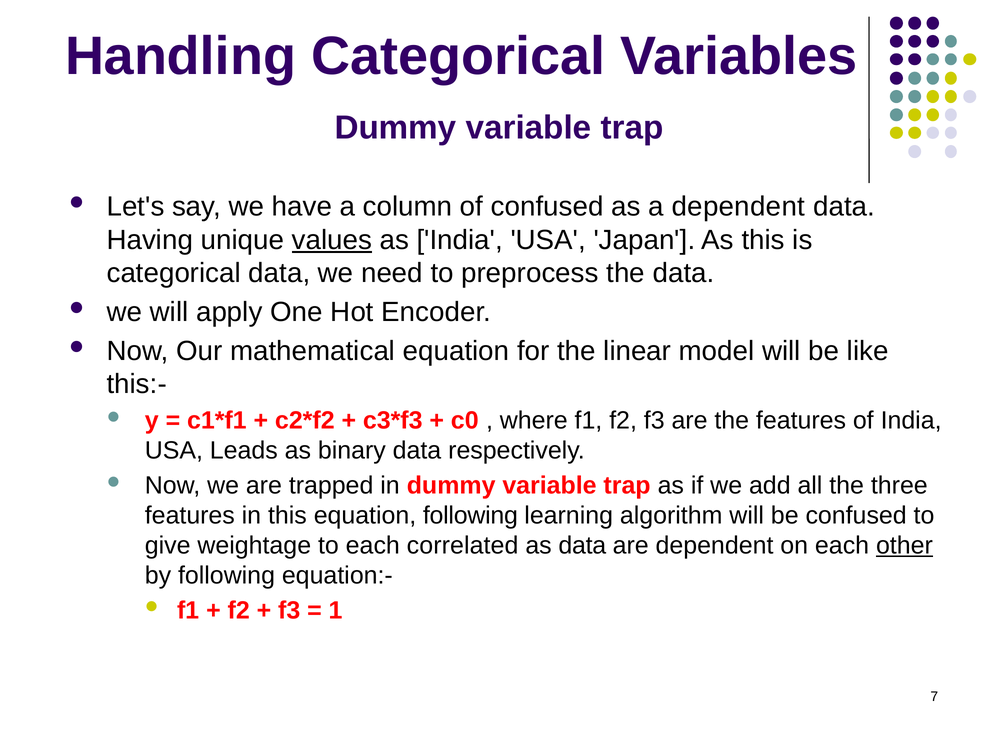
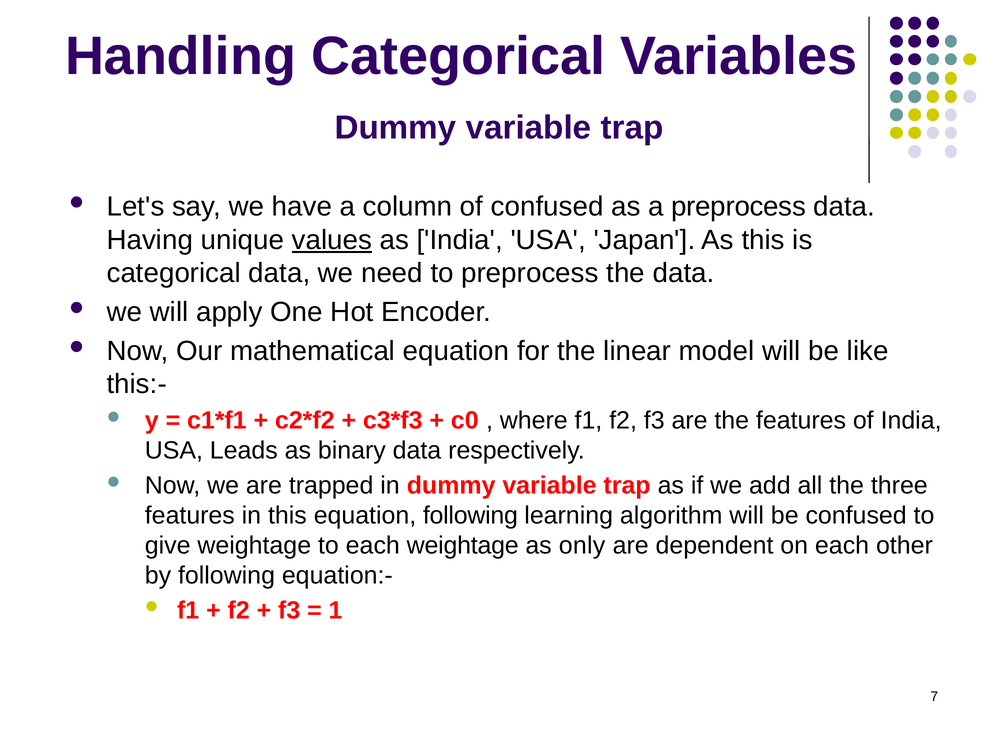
a dependent: dependent -> preprocess
each correlated: correlated -> weightage
as data: data -> only
other underline: present -> none
